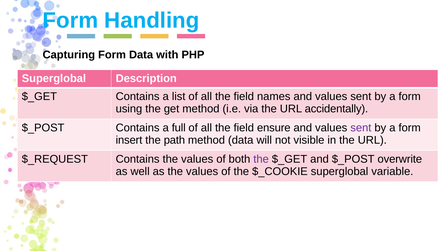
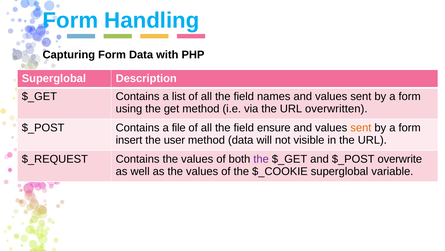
accidentally: accidentally -> overwritten
full: full -> file
sent at (361, 127) colour: purple -> orange
path: path -> user
